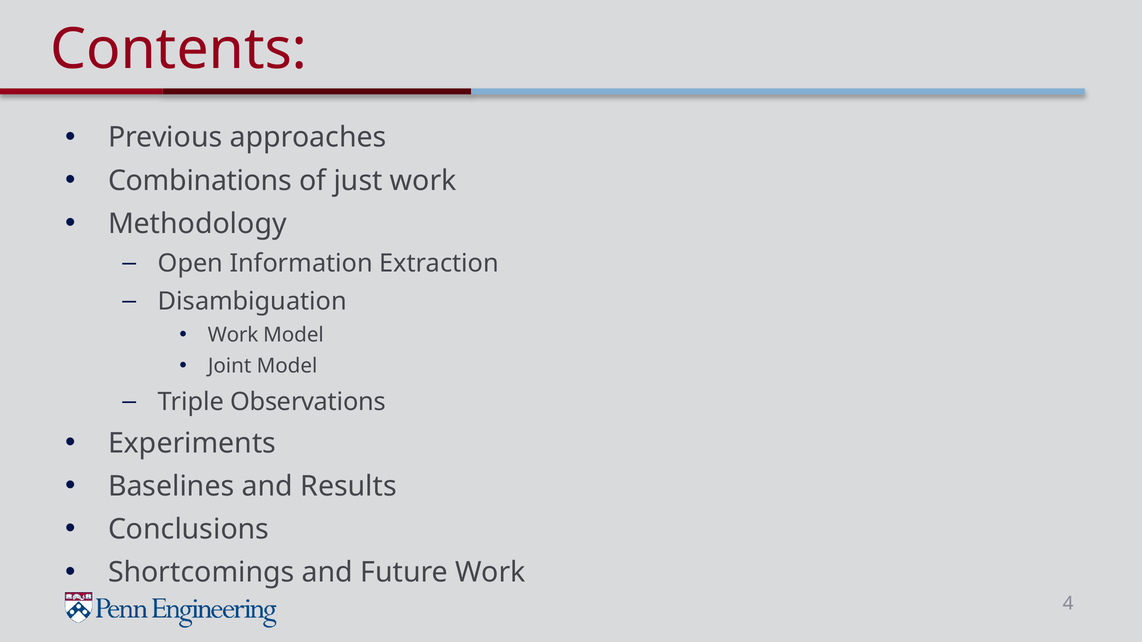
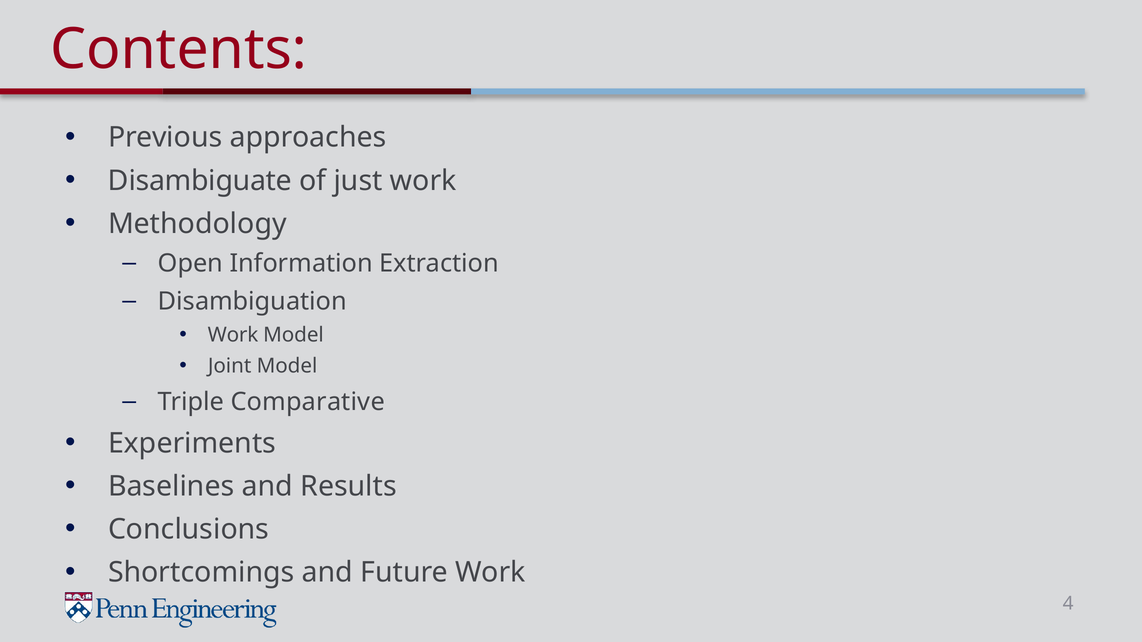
Combinations: Combinations -> Disambiguate
Observations: Observations -> Comparative
